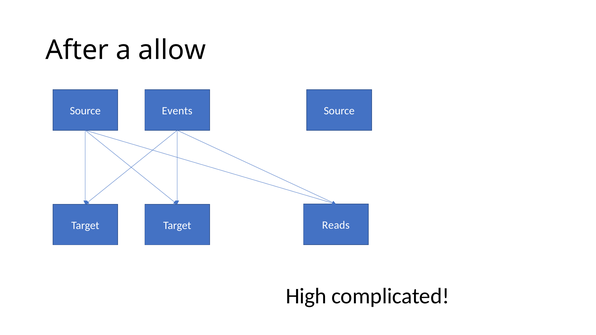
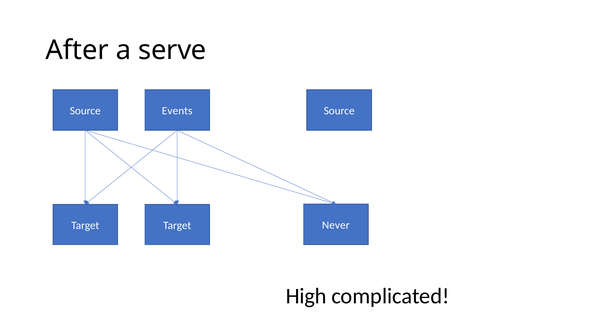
allow: allow -> serve
Reads: Reads -> Never
